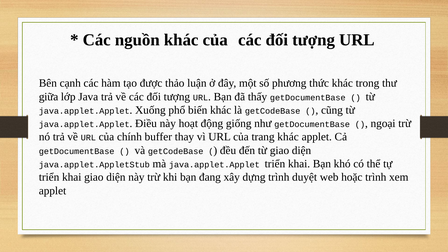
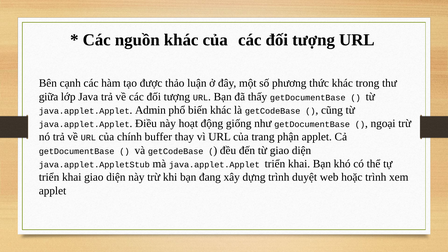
Xuống: Xuống -> Admin
trang khác: khác -> phận
